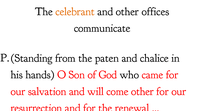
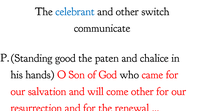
celebrant colour: orange -> blue
offices: offices -> switch
from: from -> good
